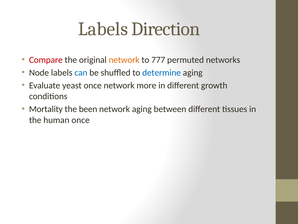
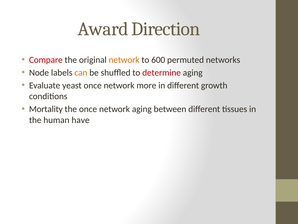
Labels at (103, 29): Labels -> Award
777: 777 -> 600
can colour: blue -> orange
determine colour: blue -> red
the been: been -> once
human once: once -> have
